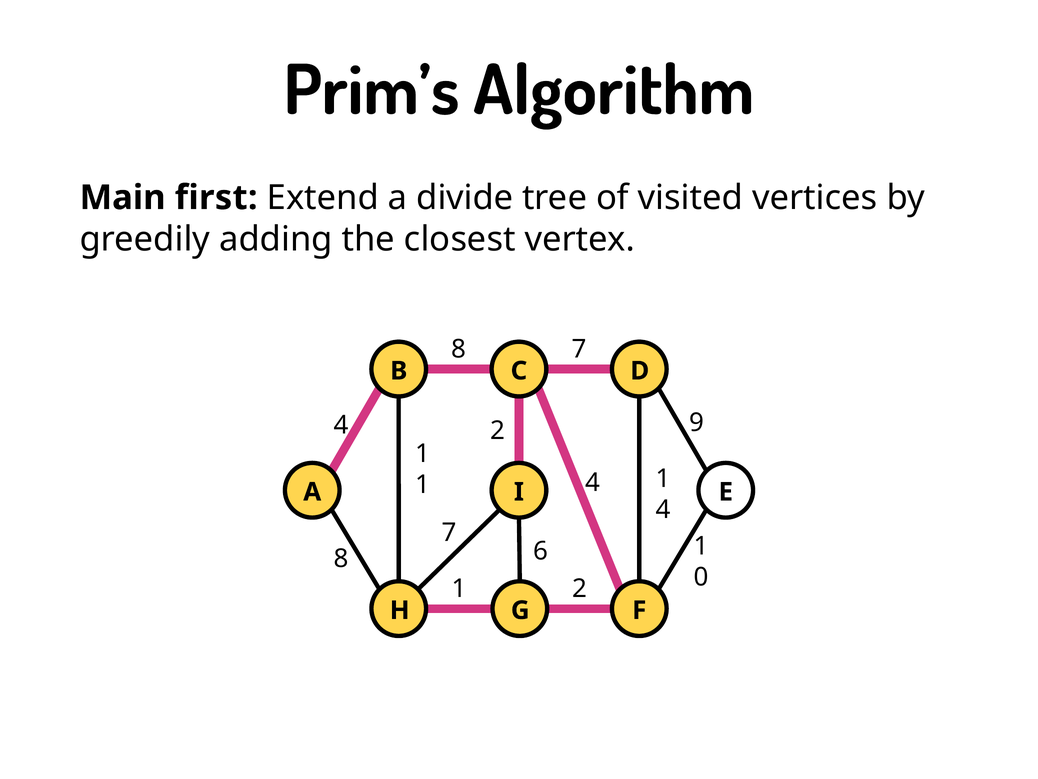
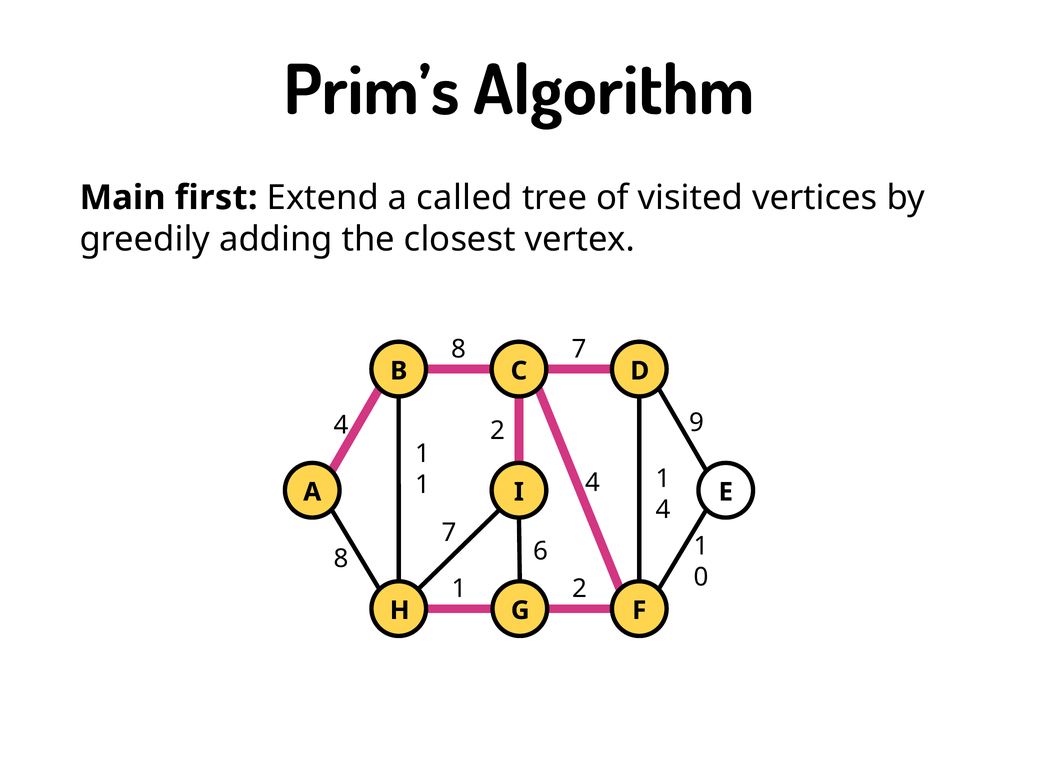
divide: divide -> called
